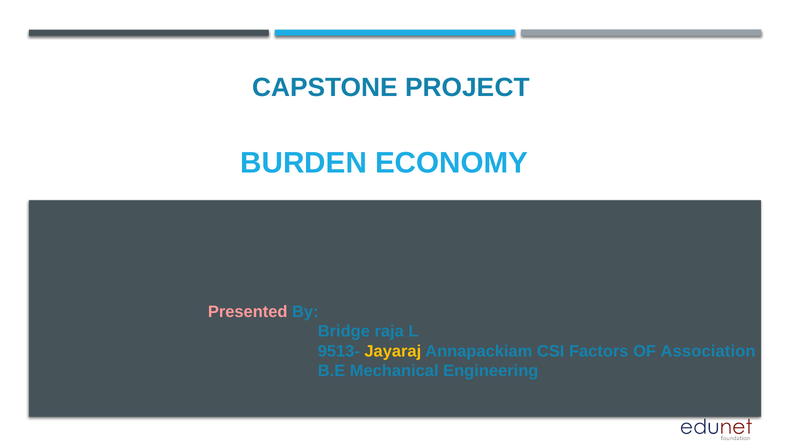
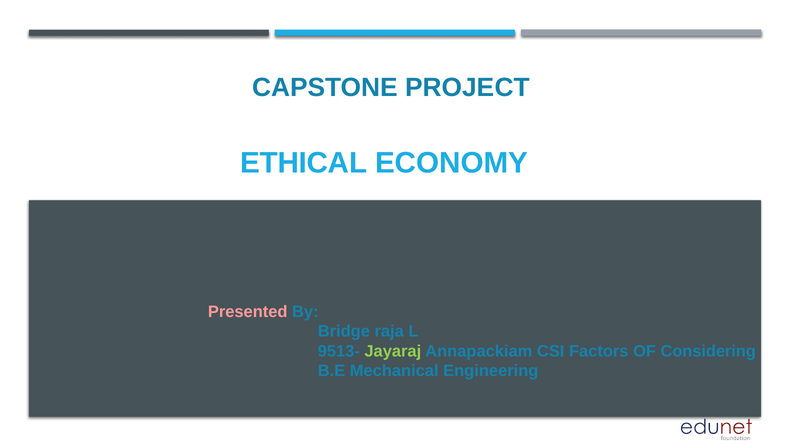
BURDEN: BURDEN -> ETHICAL
Jayaraj colour: yellow -> light green
Association: Association -> Considering
